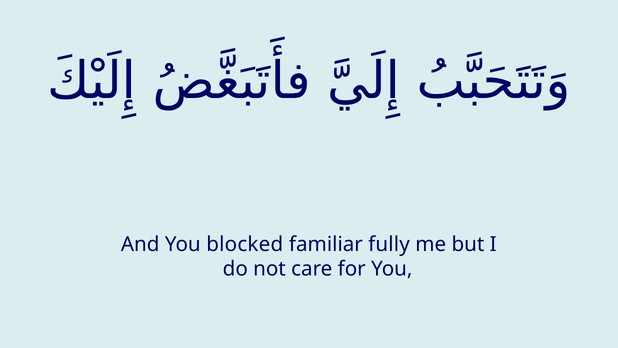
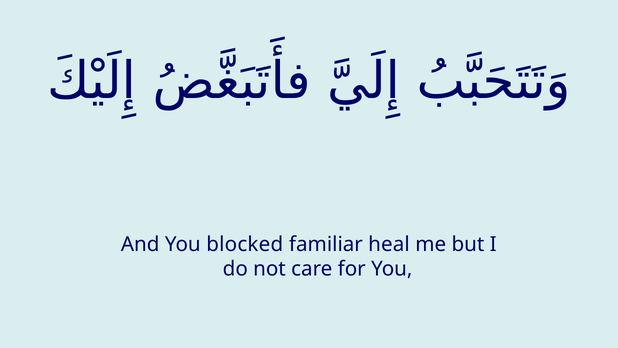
fully: fully -> heal
